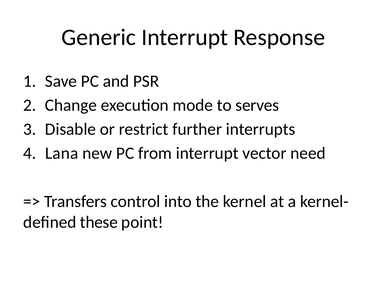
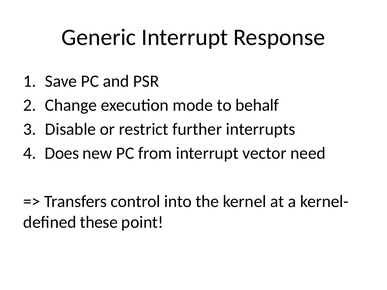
serves: serves -> behalf
Lana: Lana -> Does
